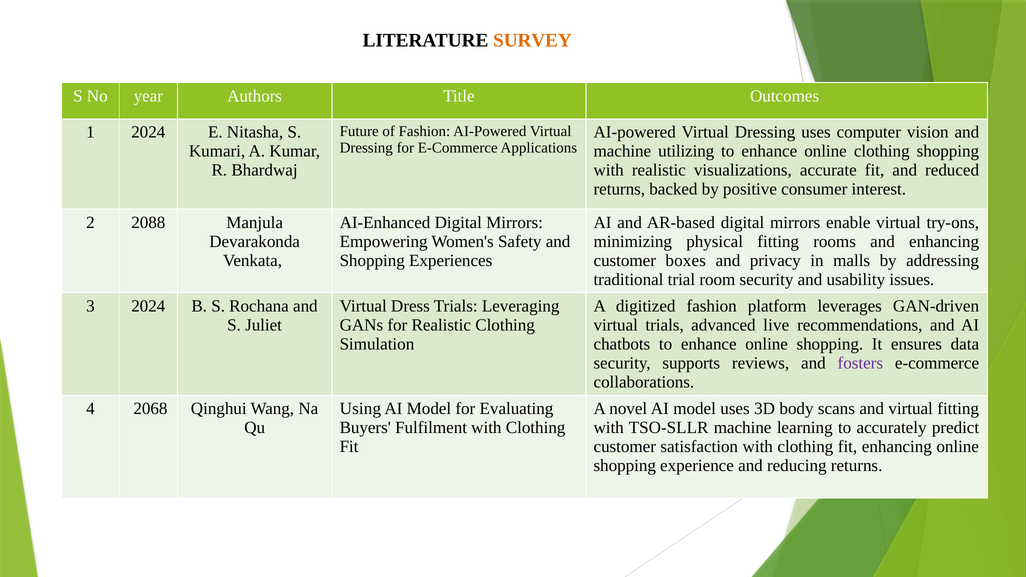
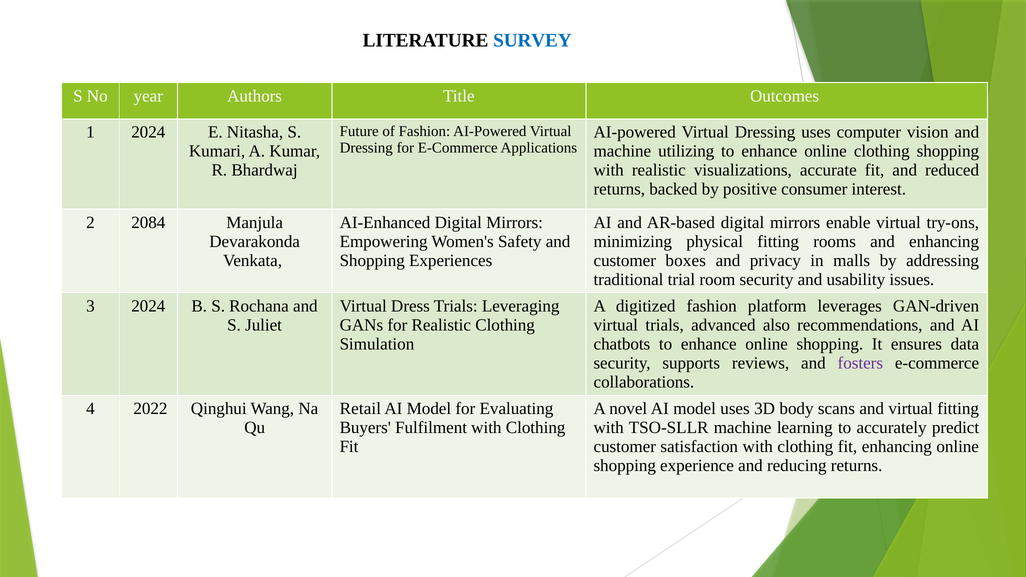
SURVEY colour: orange -> blue
2088: 2088 -> 2084
live: live -> also
2068: 2068 -> 2022
Using: Using -> Retail
